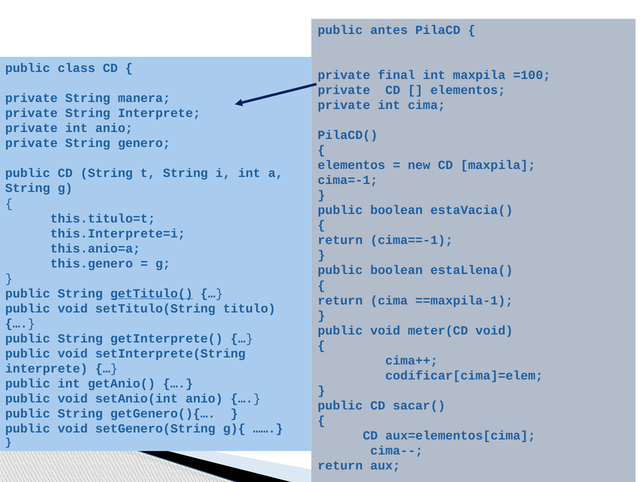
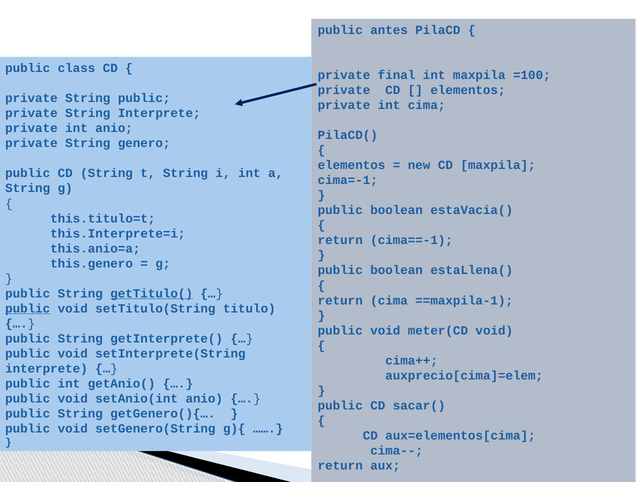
String manera: manera -> public
public at (28, 309) underline: none -> present
codificar[cima]=elem: codificar[cima]=elem -> auxprecio[cima]=elem
